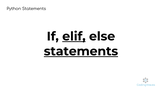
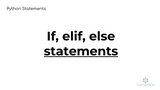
elif underline: present -> none
